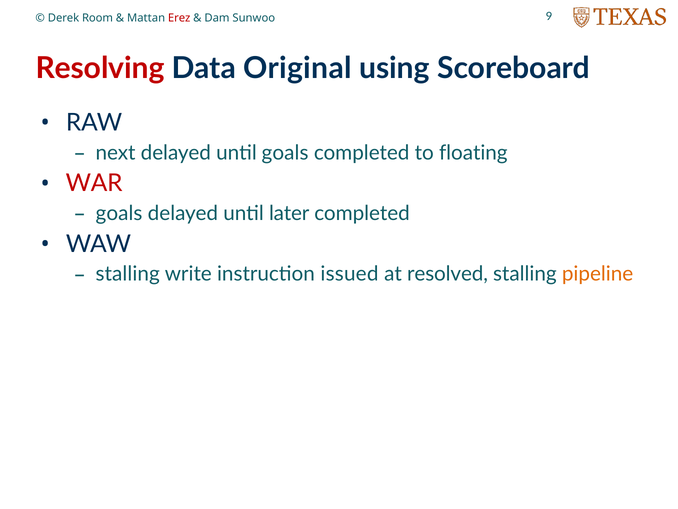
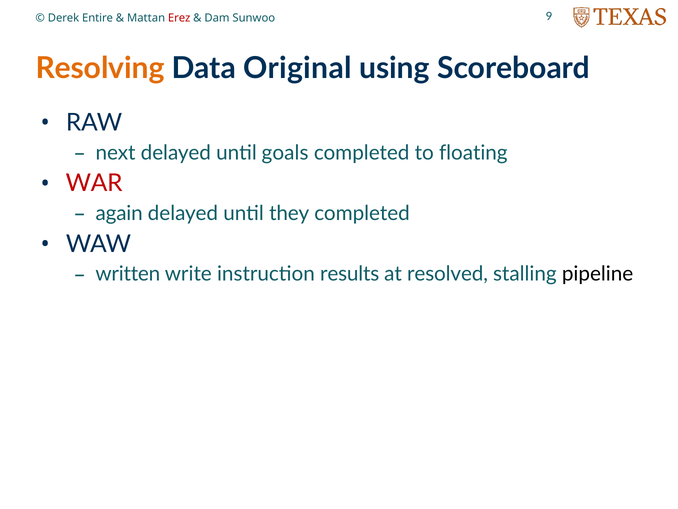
Room: Room -> Entire
Resolving colour: red -> orange
goals at (119, 213): goals -> again
later: later -> they
stalling at (128, 274): stalling -> written
issued: issued -> results
pipeline colour: orange -> black
